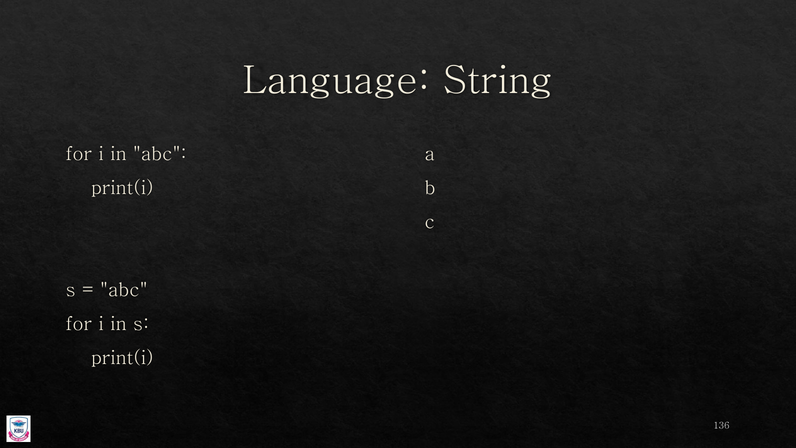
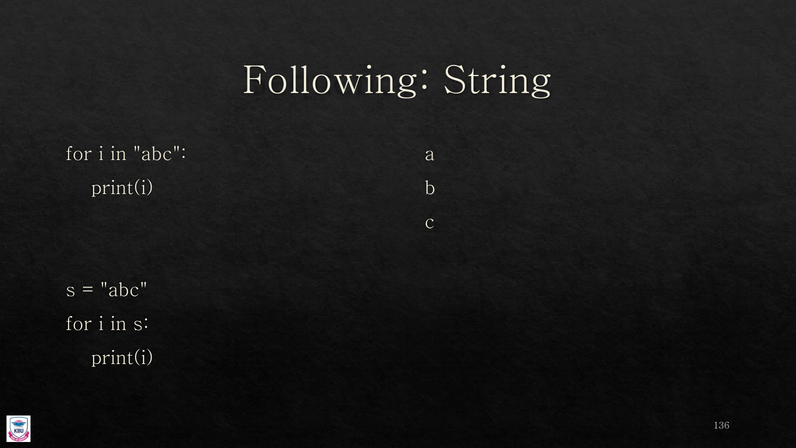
Language: Language -> Following
